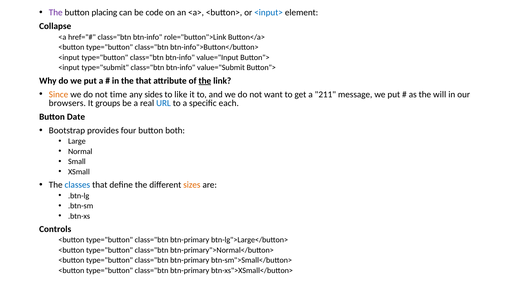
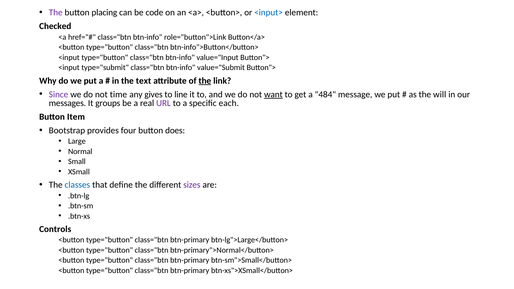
Collapse: Collapse -> Checked
the that: that -> text
Since colour: orange -> purple
sides: sides -> gives
like: like -> line
want underline: none -> present
211: 211 -> 484
browsers: browsers -> messages
URL colour: blue -> purple
Date: Date -> Item
both: both -> does
sizes colour: orange -> purple
